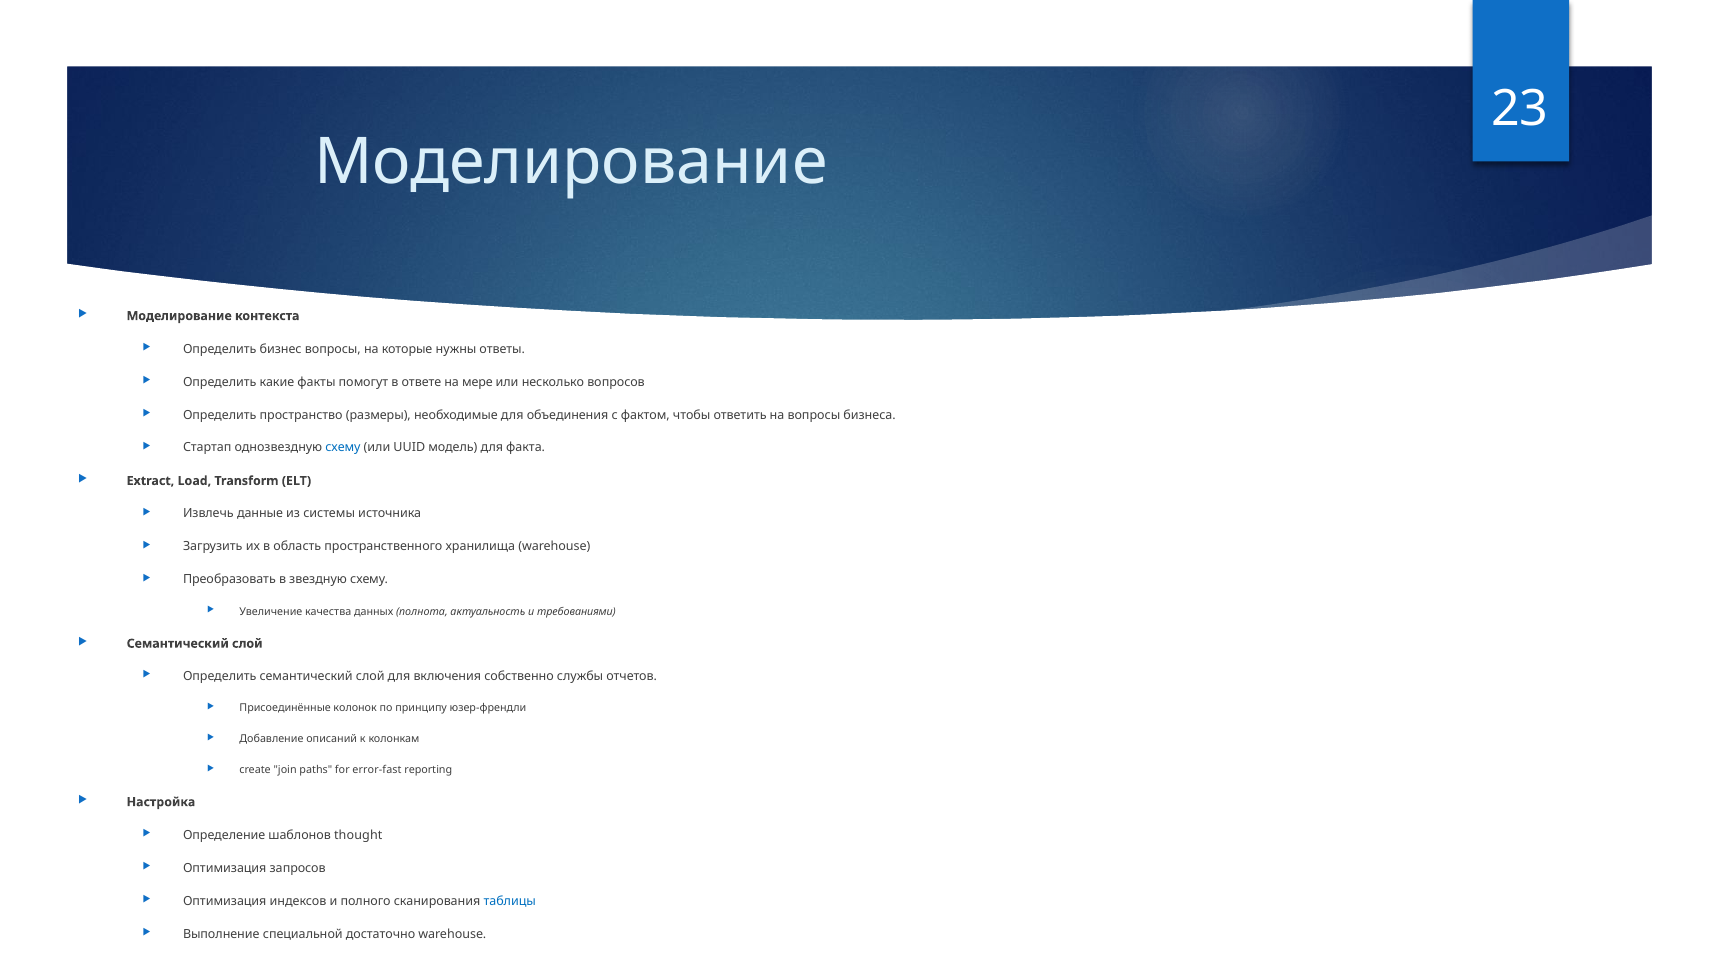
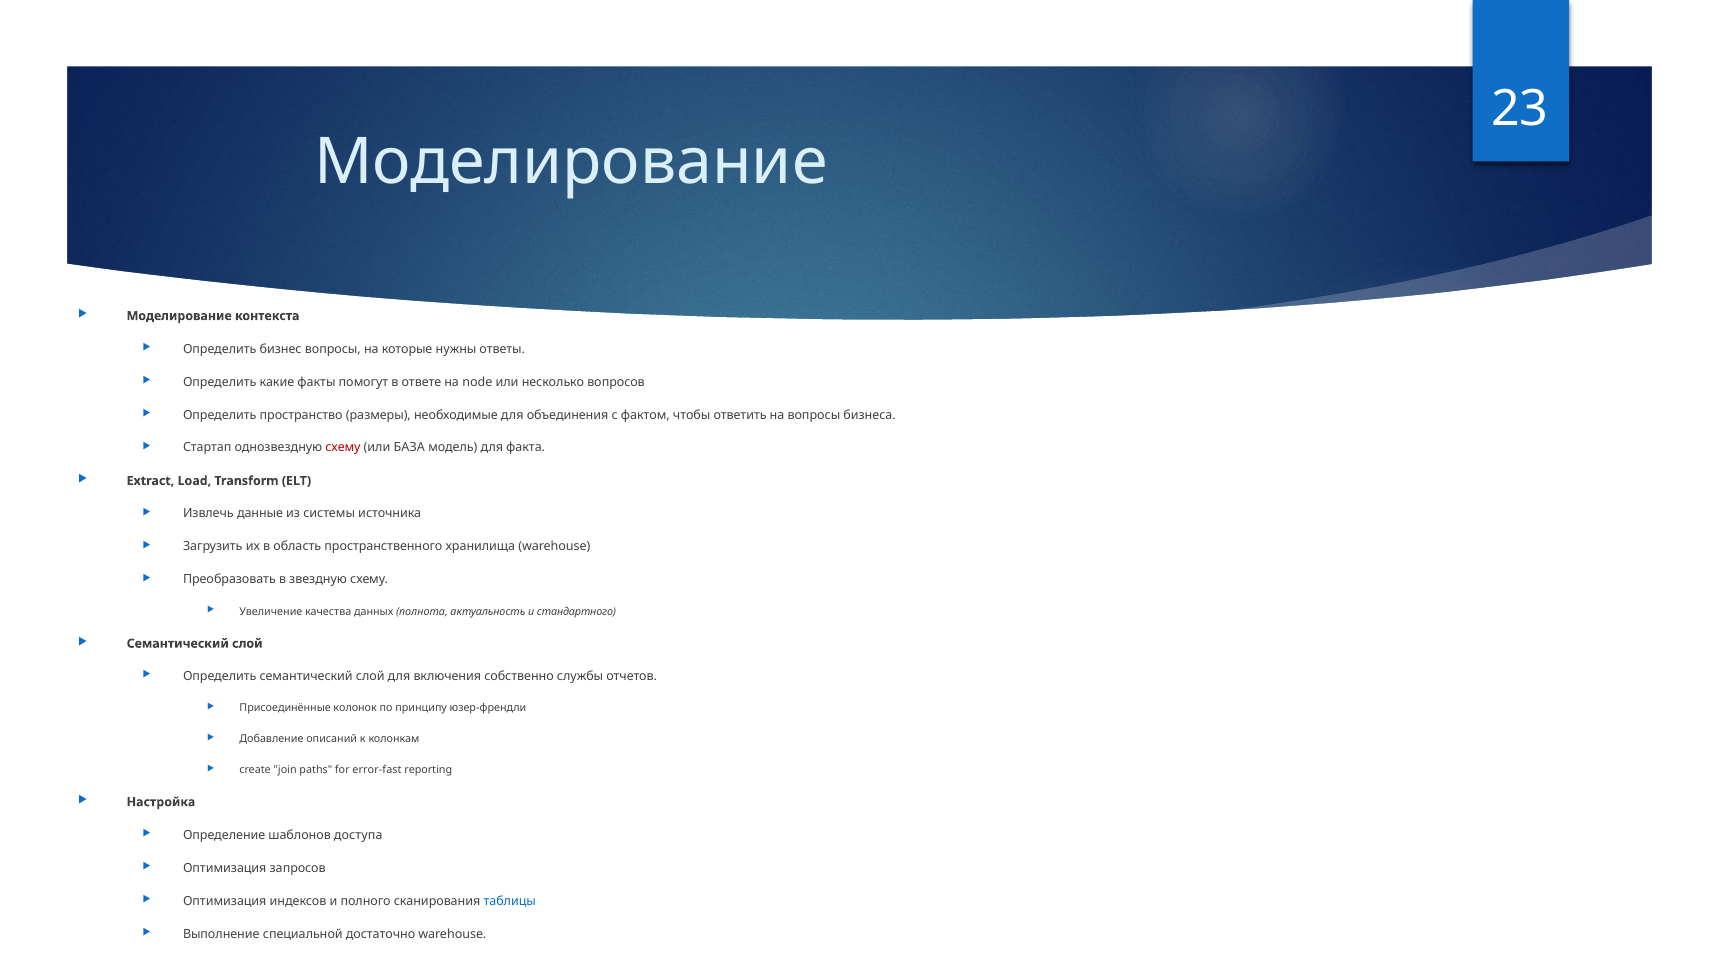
мере: мере -> node
схему at (343, 448) colour: blue -> red
UUID: UUID -> БАЗА
требованиями: требованиями -> стандартного
thought: thought -> доступа
